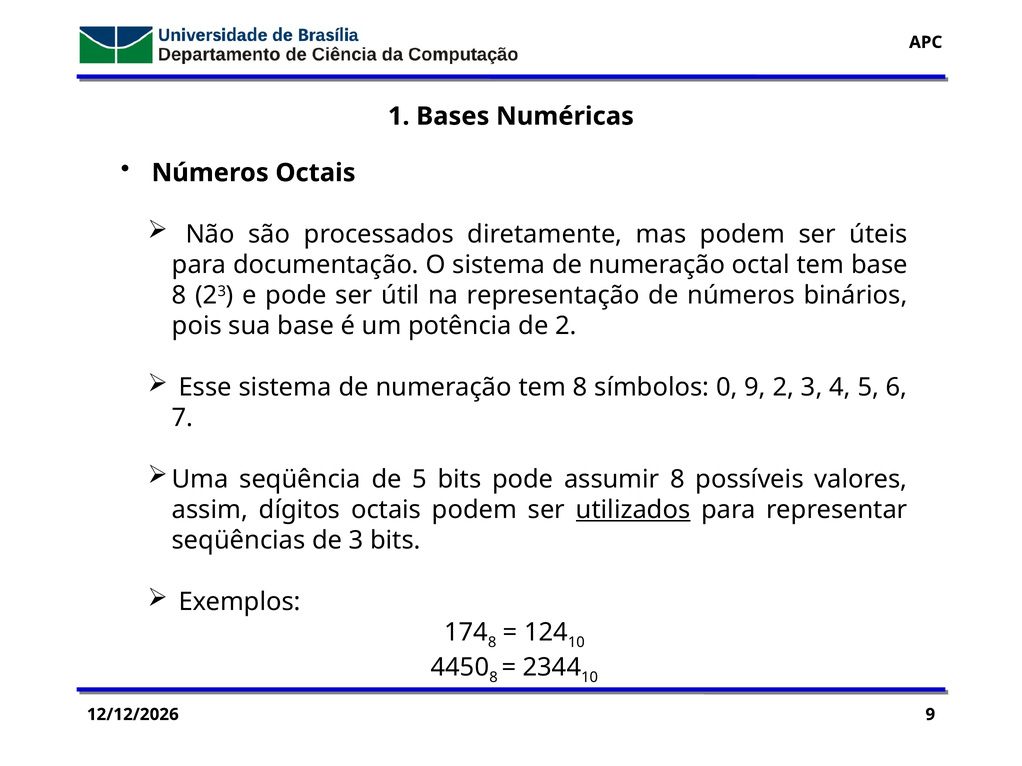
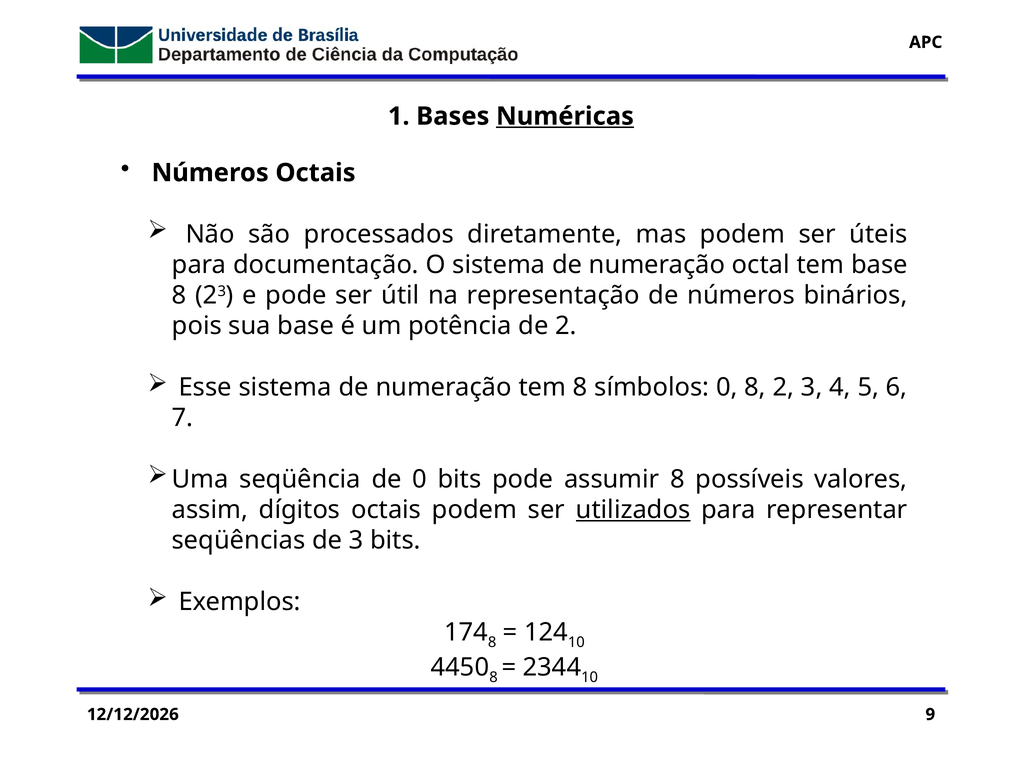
Numéricas underline: none -> present
0 9: 9 -> 8
de 5: 5 -> 0
